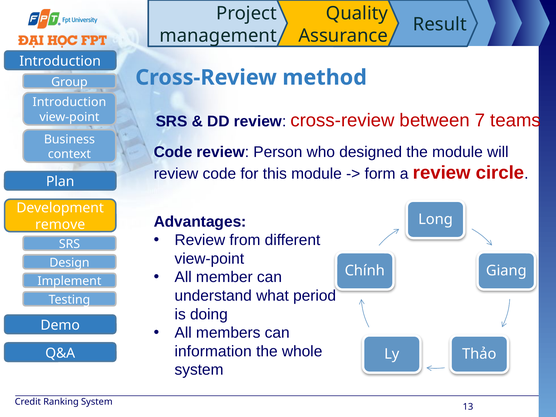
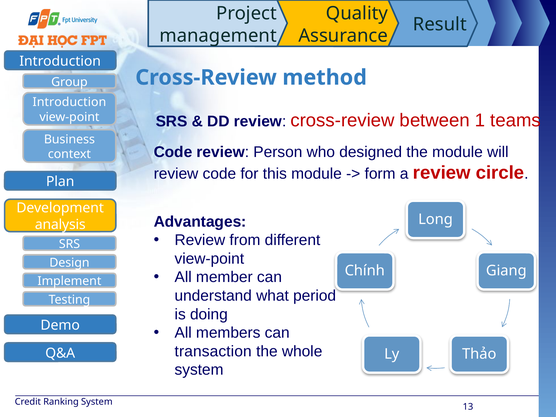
7: 7 -> 1
remove: remove -> analysis
information: information -> transaction
